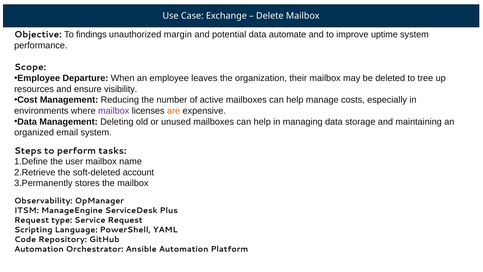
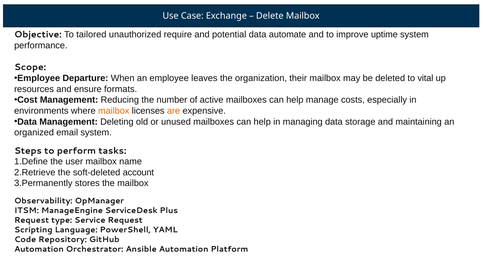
findings: findings -> tailored
margin: margin -> require
tree: tree -> vital
visibility: visibility -> formats
mailbox at (114, 111) colour: purple -> orange
